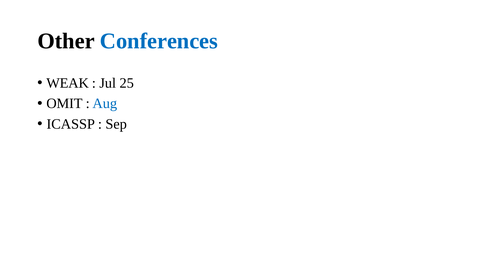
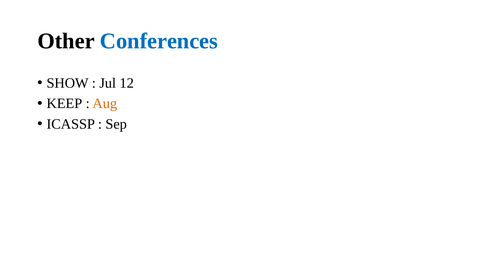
WEAK: WEAK -> SHOW
25: 25 -> 12
OMIT: OMIT -> KEEP
Aug colour: blue -> orange
